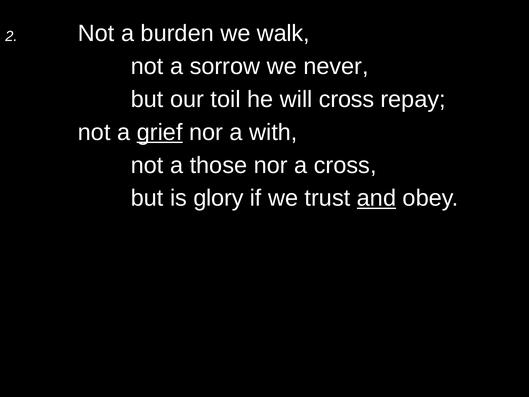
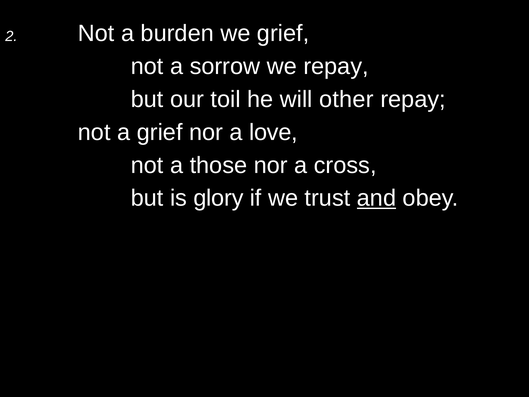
we walk: walk -> grief
we never: never -> repay
will cross: cross -> other
grief at (160, 132) underline: present -> none
with: with -> love
